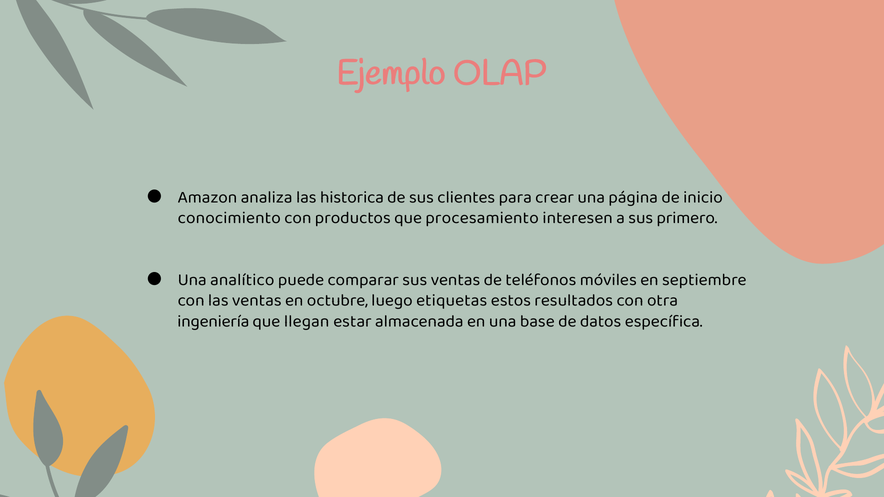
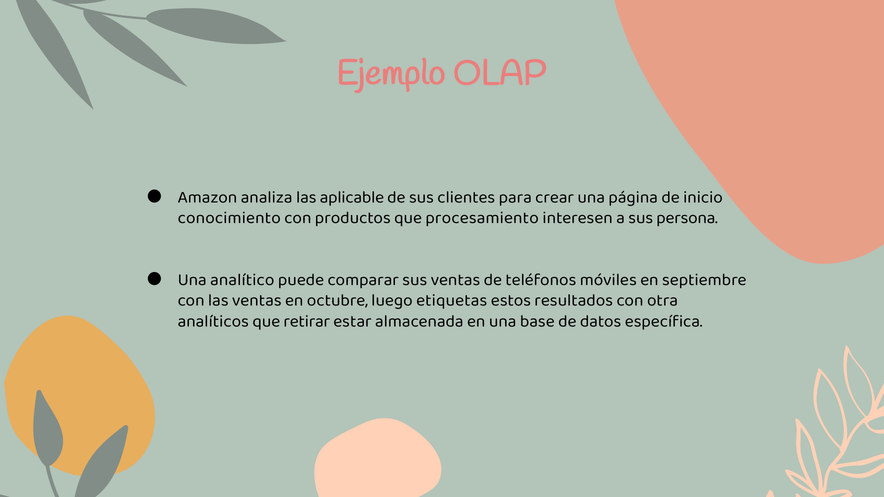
historica: historica -> aplicable
primero: primero -> persona
ingeniería: ingeniería -> analíticos
llegan: llegan -> retirar
